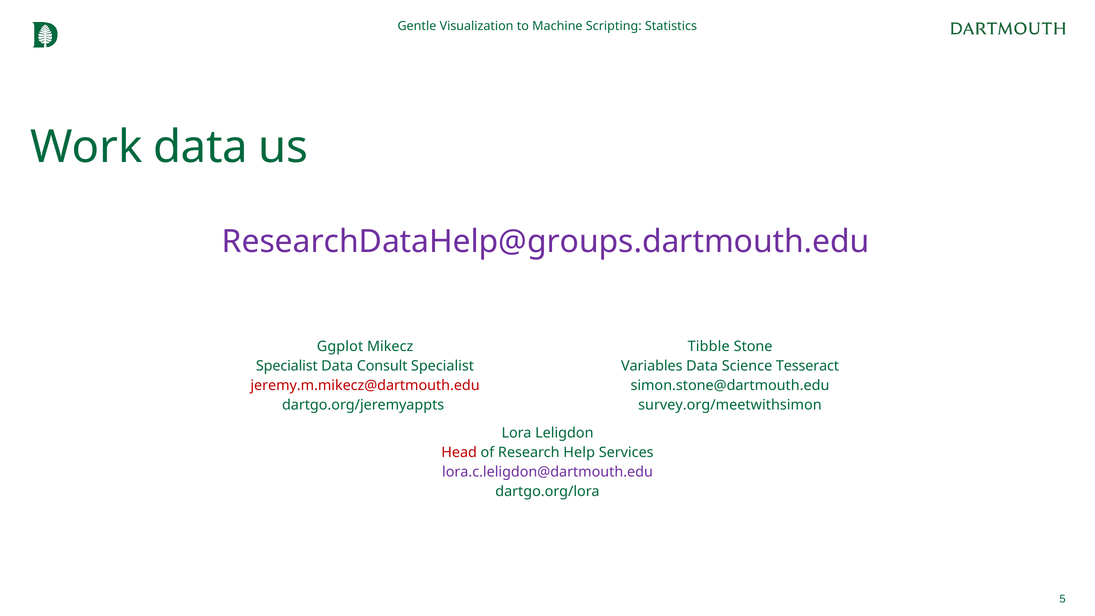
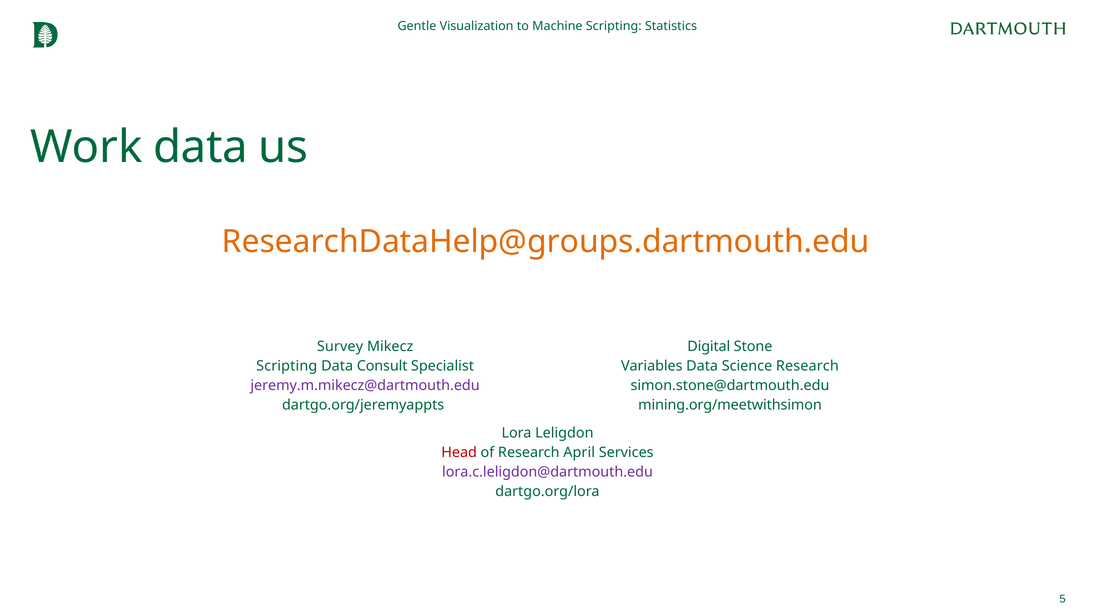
ResearchDataHelp@groups.dartmouth.edu colour: purple -> orange
Ggplot: Ggplot -> Survey
Tibble: Tibble -> Digital
Specialist at (287, 366): Specialist -> Scripting
Science Tesseract: Tesseract -> Research
jeremy.m.mikecz@dartmouth.edu colour: red -> purple
survey.org/meetwithsimon: survey.org/meetwithsimon -> mining.org/meetwithsimon
Help: Help -> April
